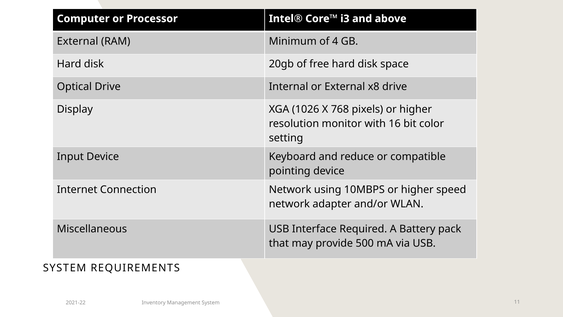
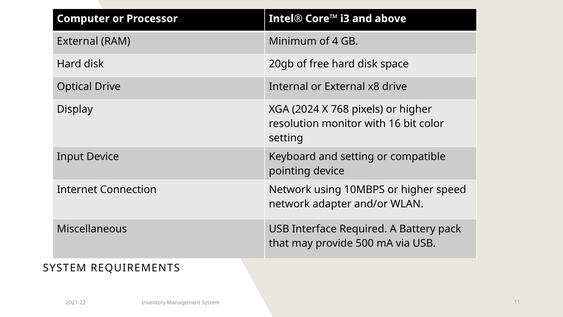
1026: 1026 -> 2024
and reduce: reduce -> setting
